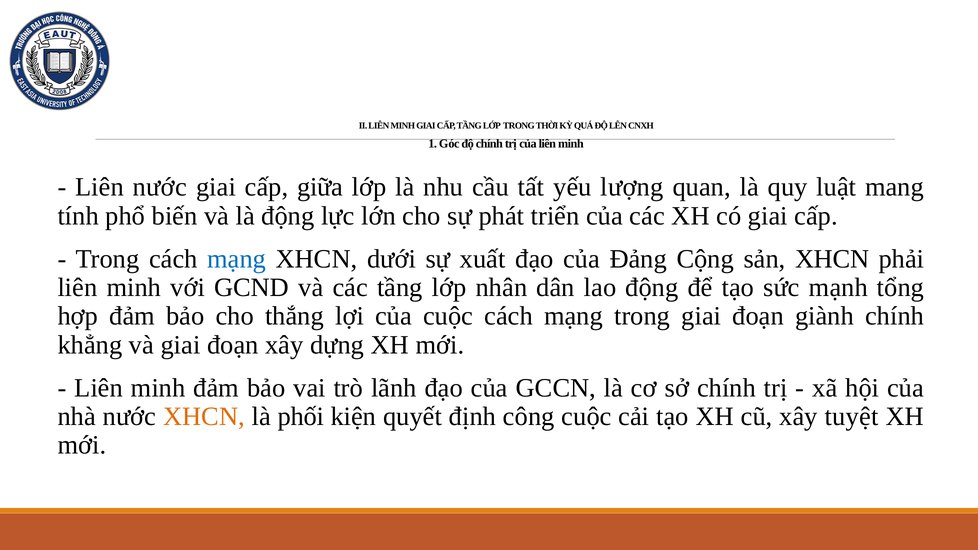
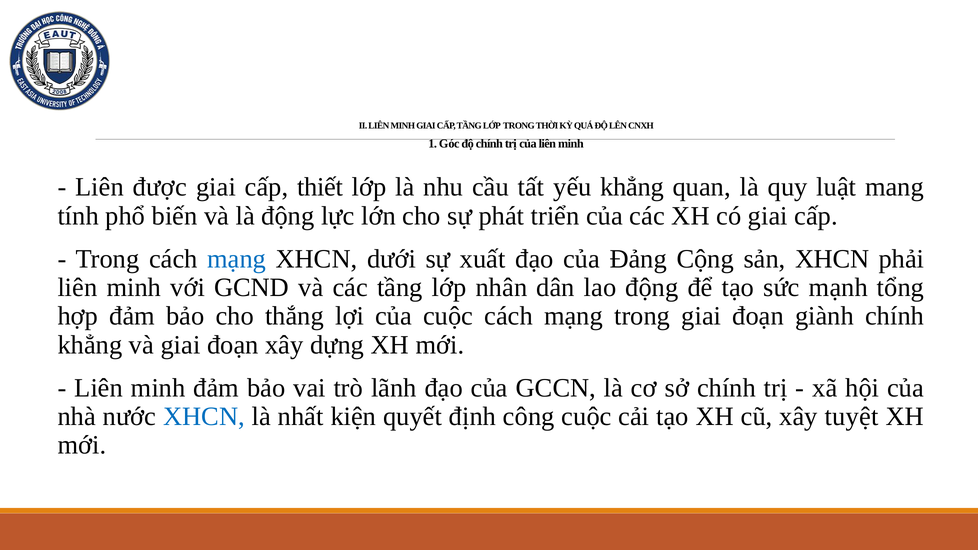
Liên nước: nước -> được
giữa: giữa -> thiết
yếu lượng: lượng -> khẳng
XHCN at (204, 417) colour: orange -> blue
phối: phối -> nhất
